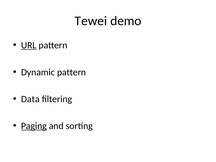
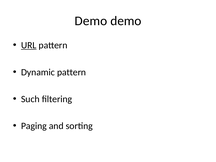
Tewei at (91, 21): Tewei -> Demo
Data: Data -> Such
Paging underline: present -> none
